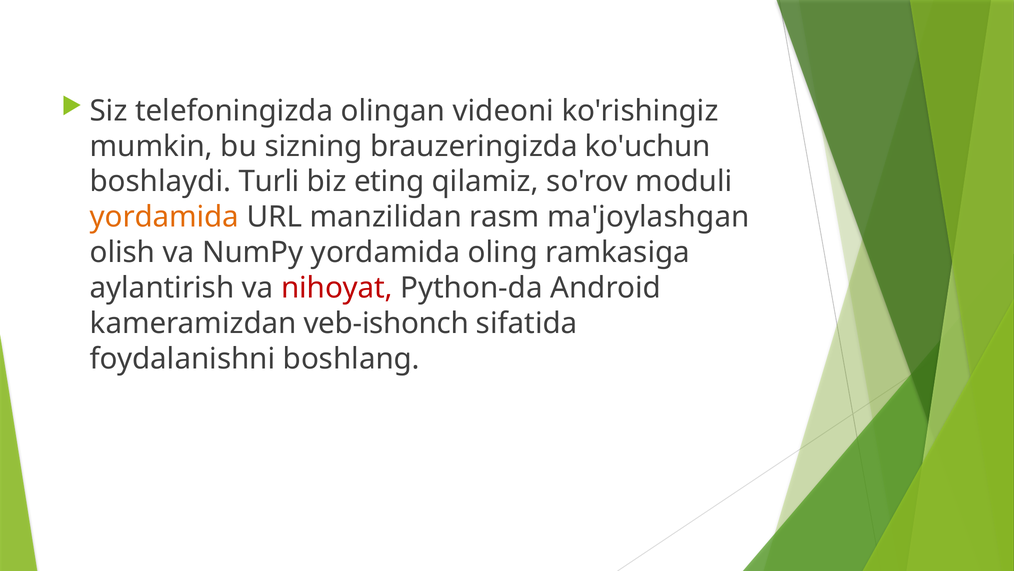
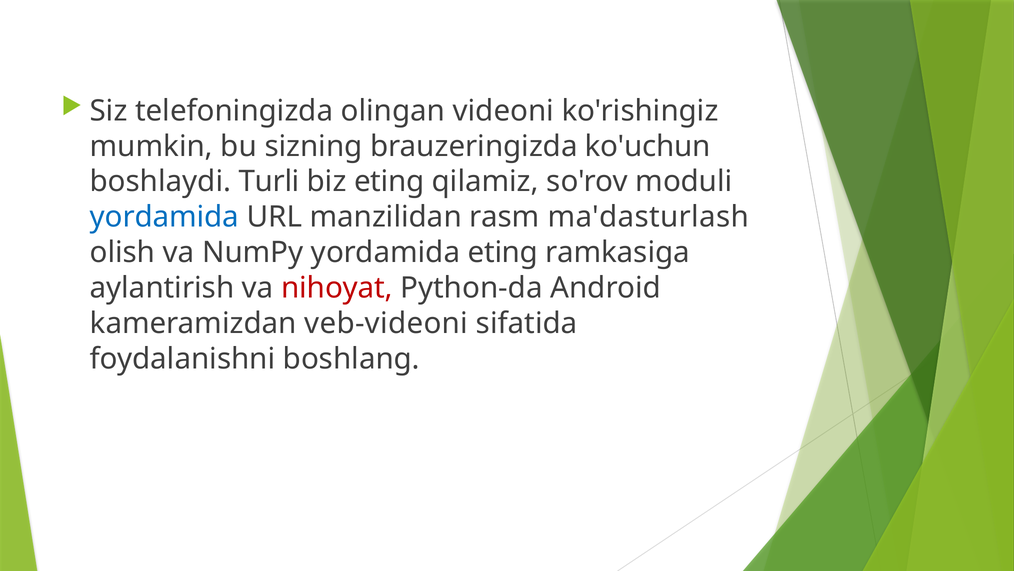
yordamida at (164, 217) colour: orange -> blue
ma'joylashgan: ma'joylashgan -> ma'dasturlash
yordamida oling: oling -> eting
veb-ishonch: veb-ishonch -> veb-videoni
